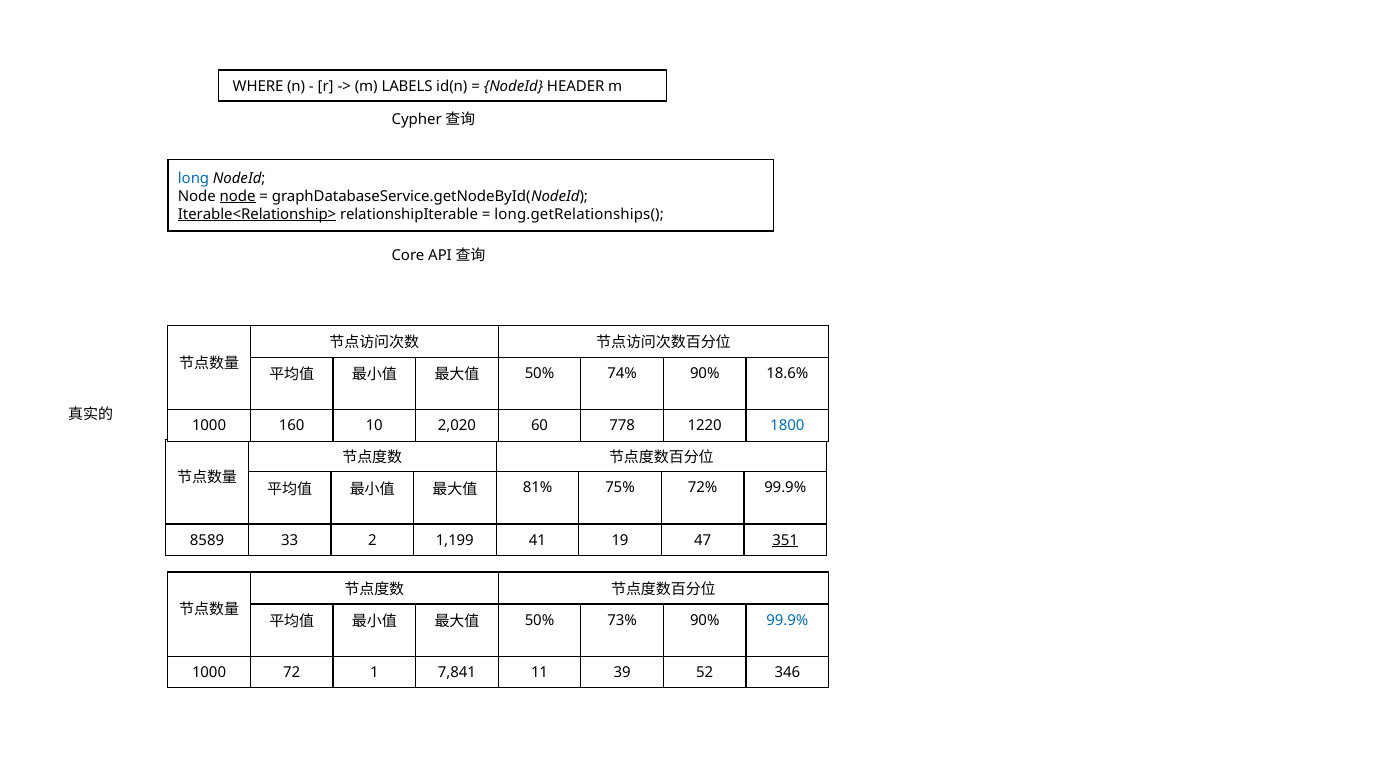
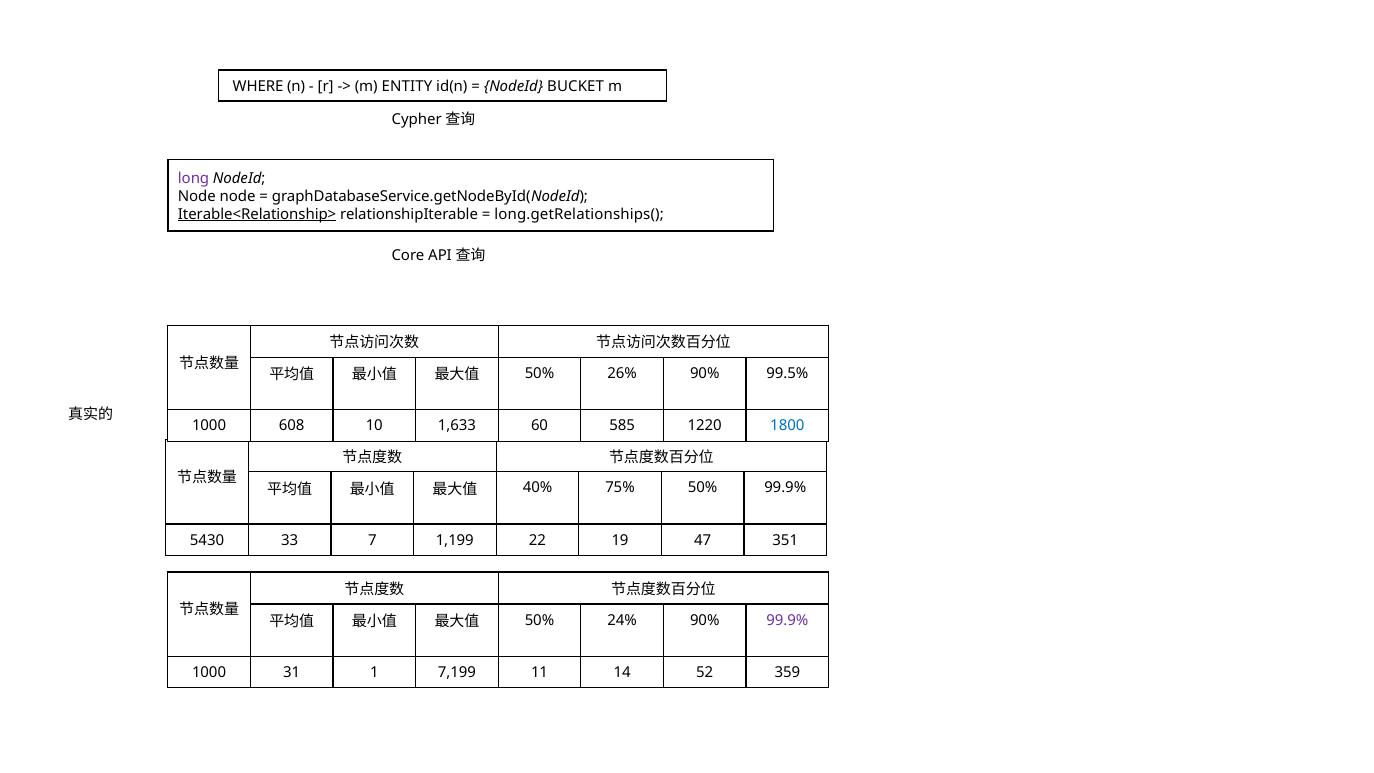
LABELS: LABELS -> ENTITY
HEADER: HEADER -> BUCKET
long colour: blue -> purple
node at (238, 196) underline: present -> none
74%: 74% -> 26%
18.6%: 18.6% -> 99.5%
160: 160 -> 608
2,020: 2,020 -> 1,633
778: 778 -> 585
81%: 81% -> 40%
75% 72%: 72% -> 50%
8589: 8589 -> 5430
2: 2 -> 7
41: 41 -> 22
351 underline: present -> none
73%: 73% -> 24%
99.9% at (787, 620) colour: blue -> purple
72: 72 -> 31
7,841: 7,841 -> 7,199
39: 39 -> 14
346: 346 -> 359
